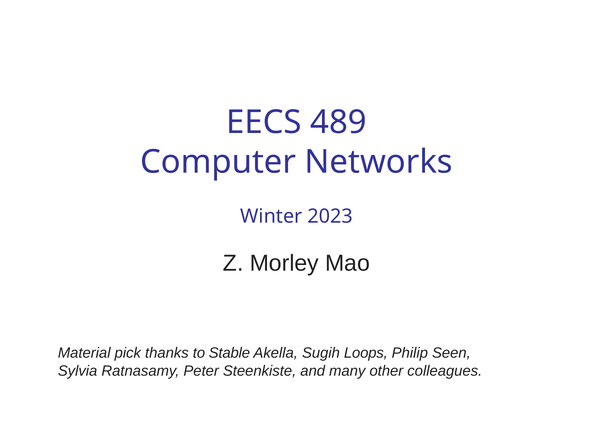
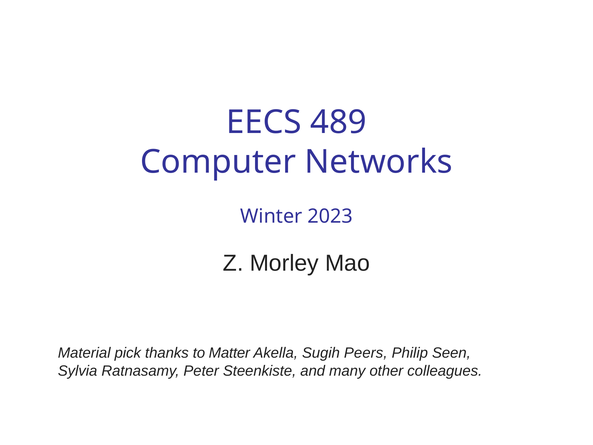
Stable: Stable -> Matter
Loops: Loops -> Peers
